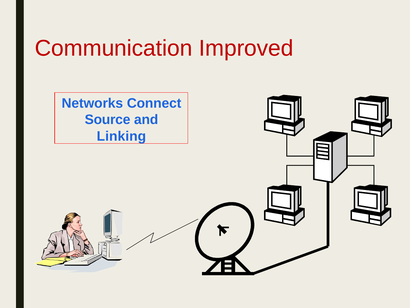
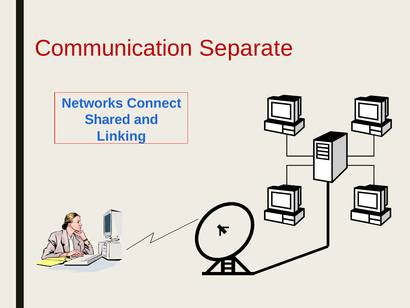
Improved: Improved -> Separate
Source: Source -> Shared
